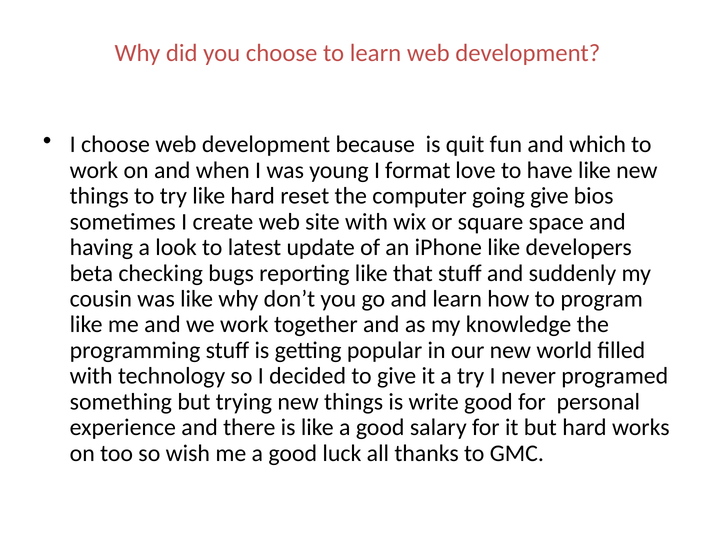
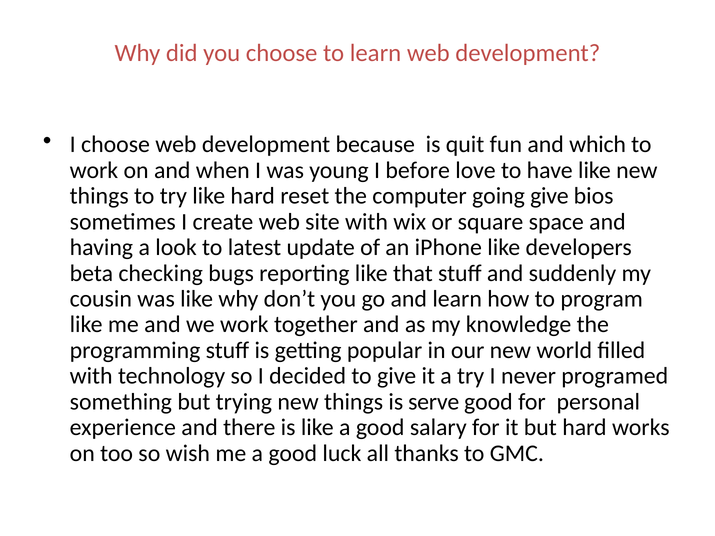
format: format -> before
write: write -> serve
